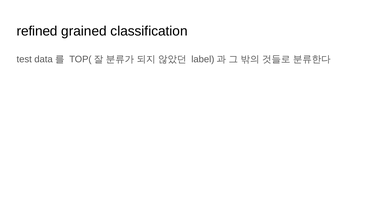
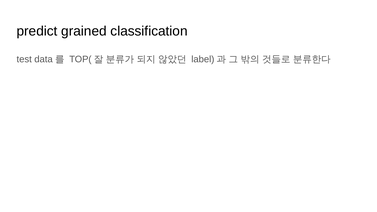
refined: refined -> predict
